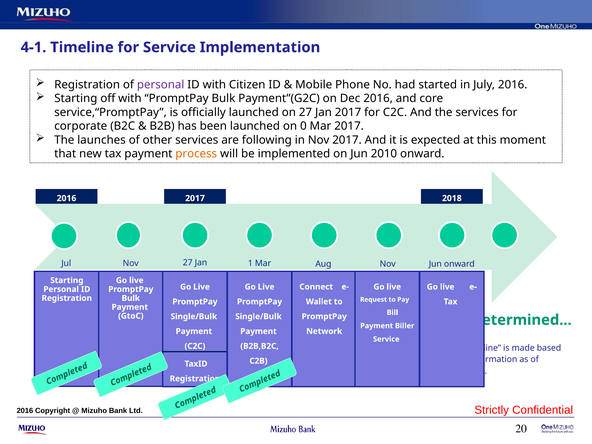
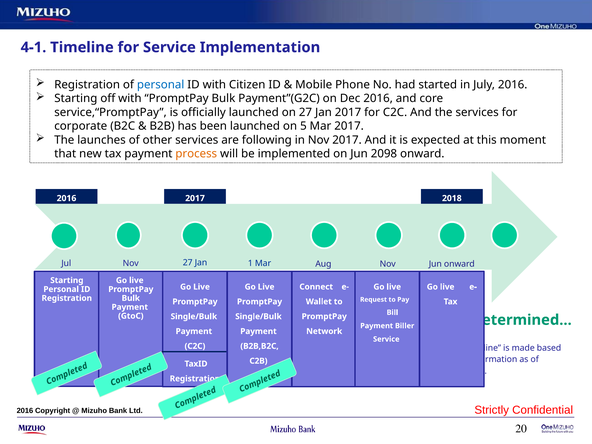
personal at (161, 85) colour: purple -> blue
0: 0 -> 5
2010: 2010 -> 2098
